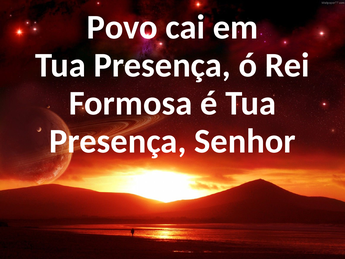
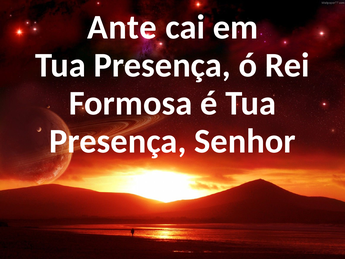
Povo: Povo -> Ante
